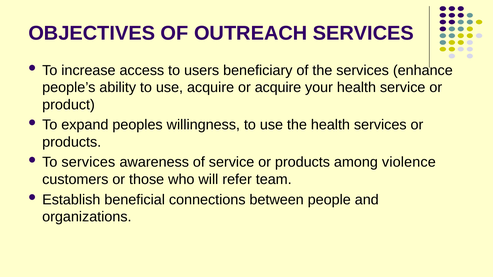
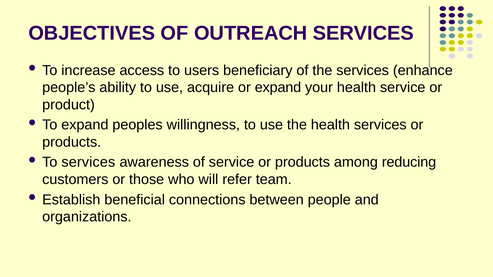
or acquire: acquire -> expand
violence: violence -> reducing
